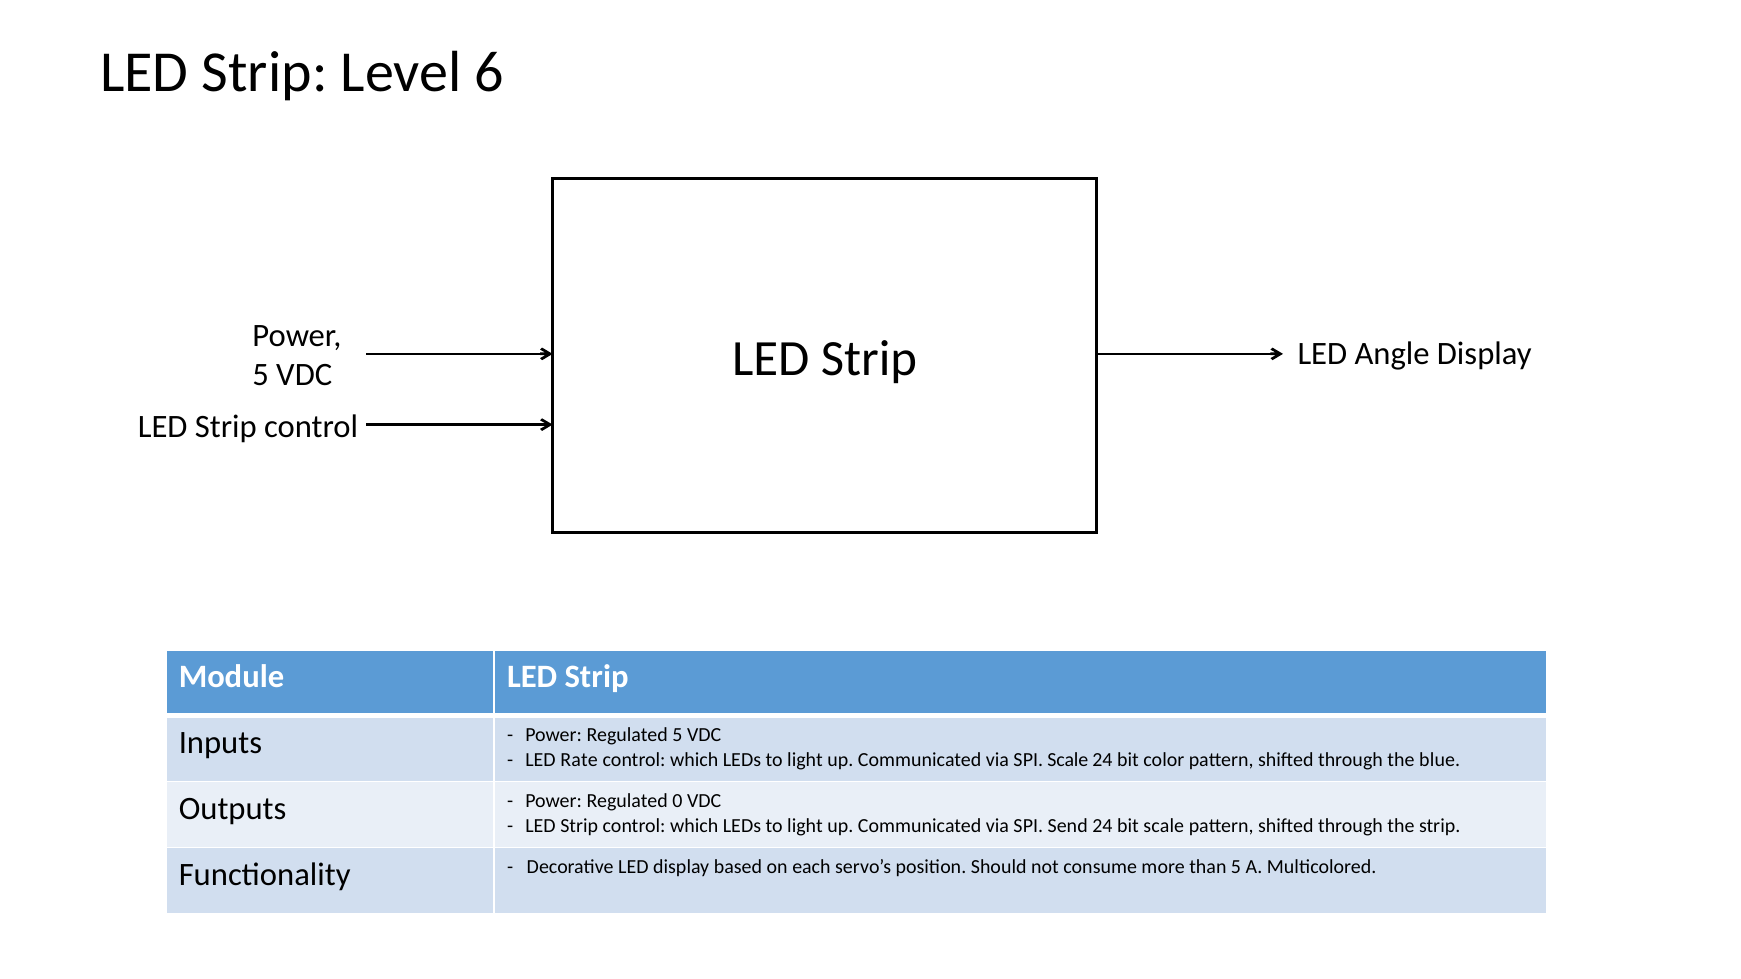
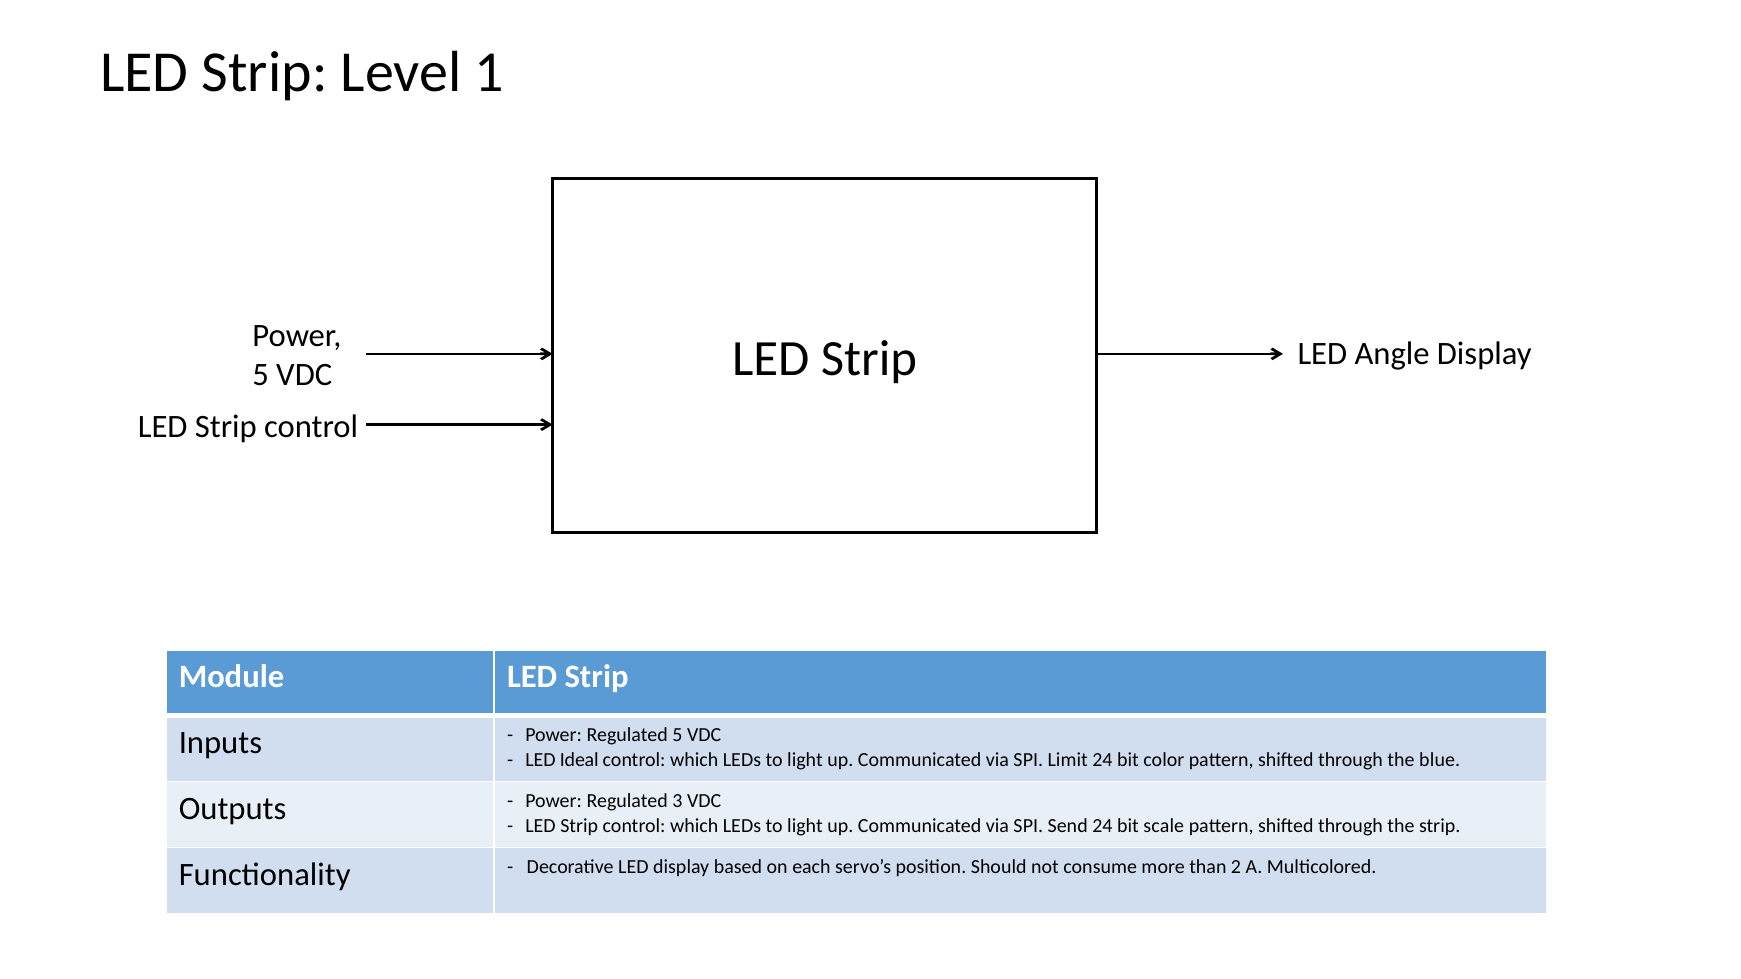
6: 6 -> 1
Rate: Rate -> Ideal
SPI Scale: Scale -> Limit
0: 0 -> 3
than 5: 5 -> 2
